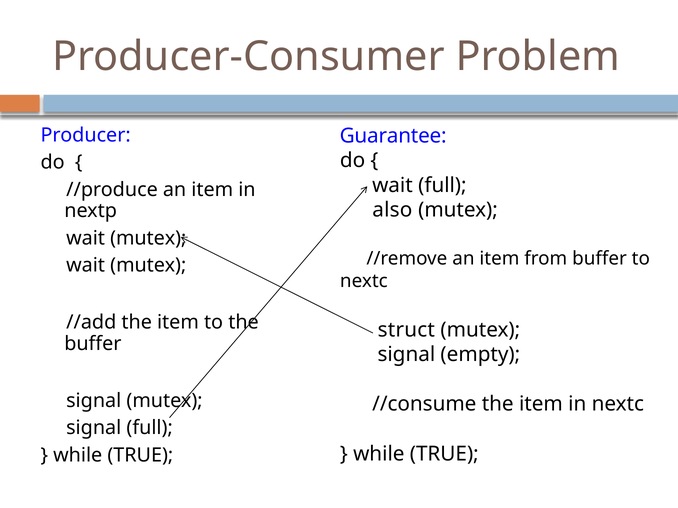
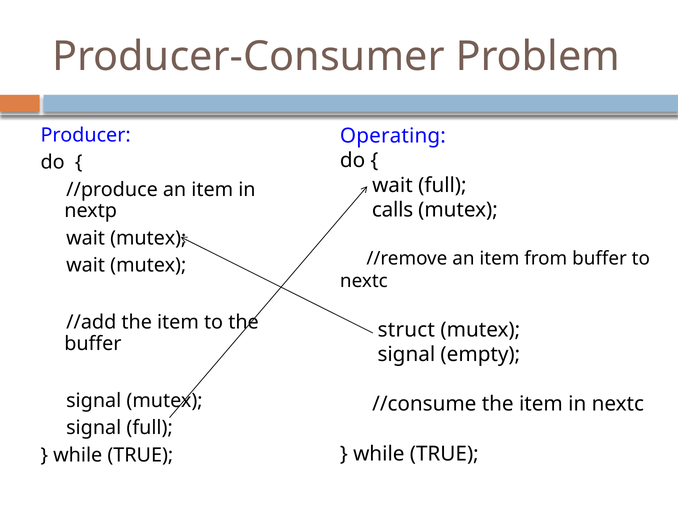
Guarantee: Guarantee -> Operating
also: also -> calls
